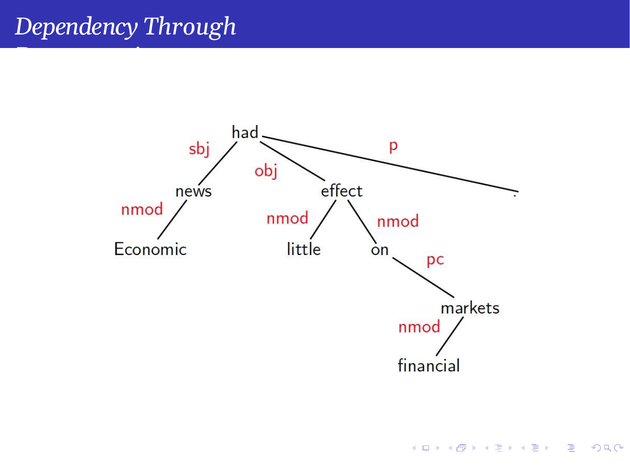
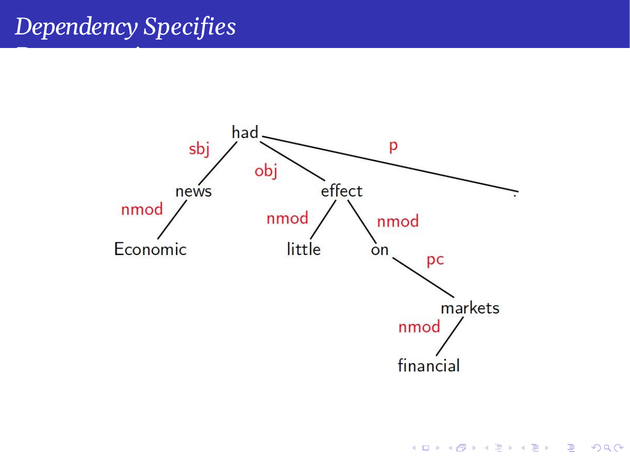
Through: Through -> Specifies
